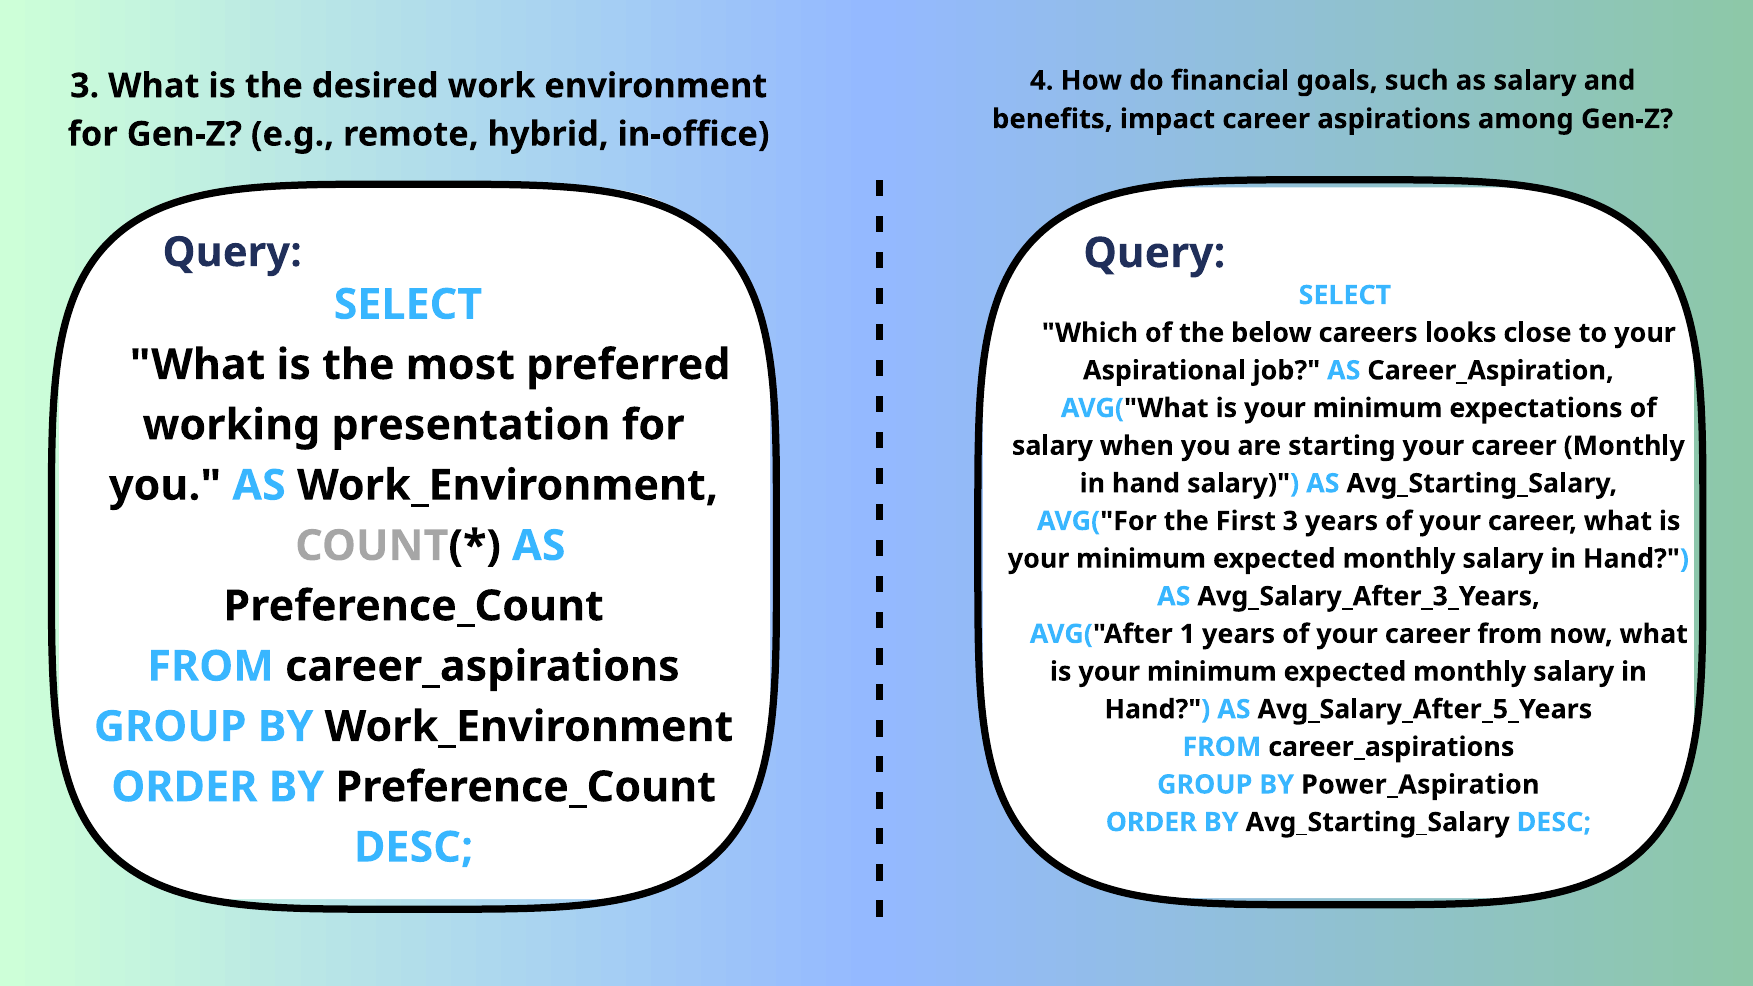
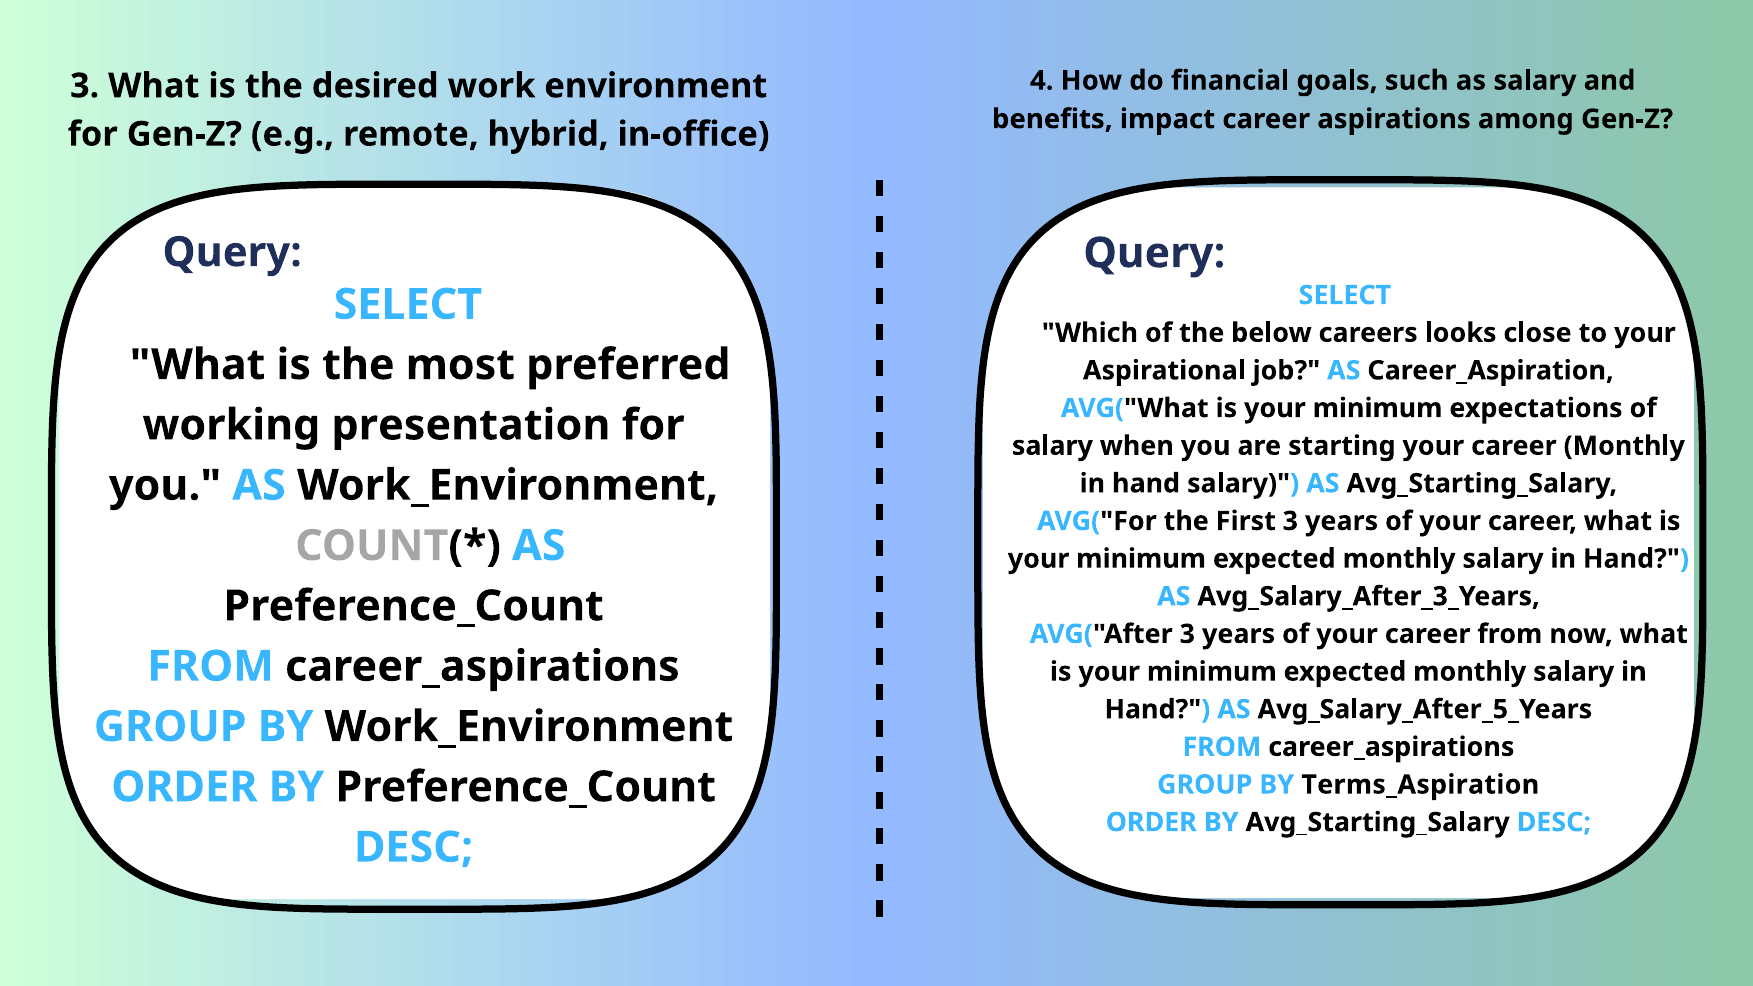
AVG("After 1: 1 -> 3
Power_Aspiration: Power_Aspiration -> Terms_Aspiration
